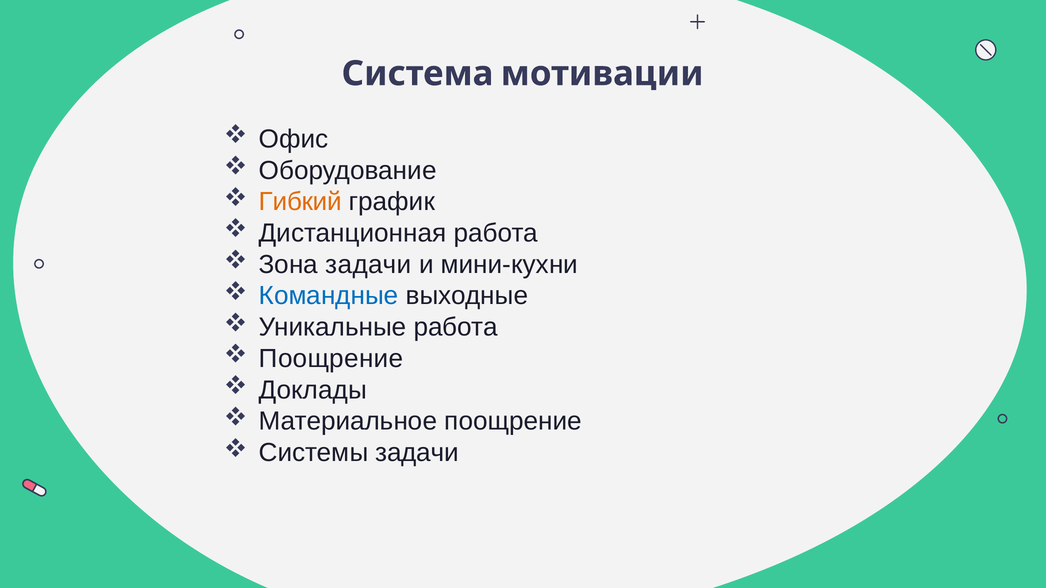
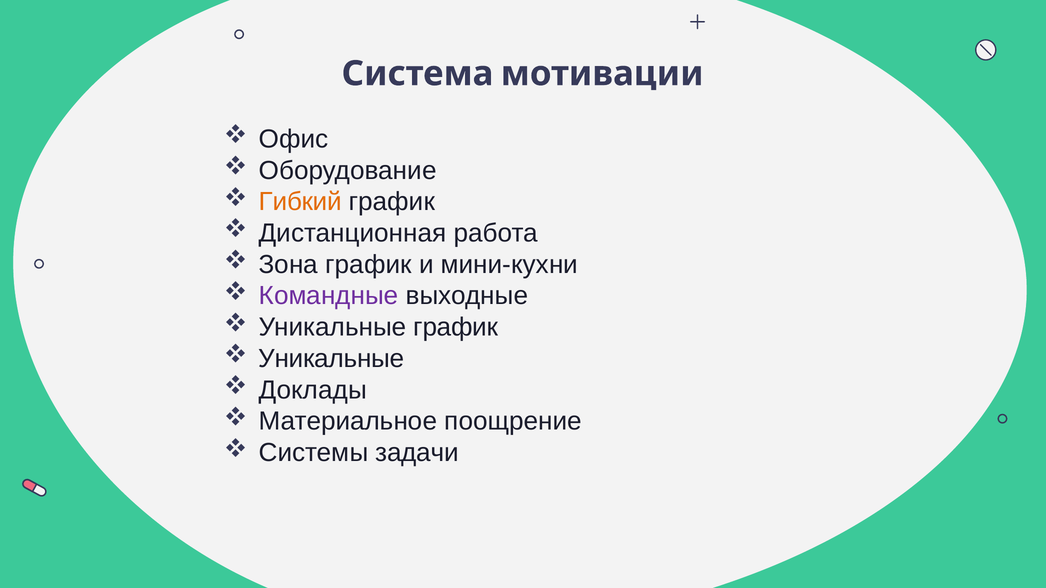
Зона задачи: задачи -> график
Командные colour: blue -> purple
Уникальные работа: работа -> график
Поощрение at (331, 359): Поощрение -> Уникальные
